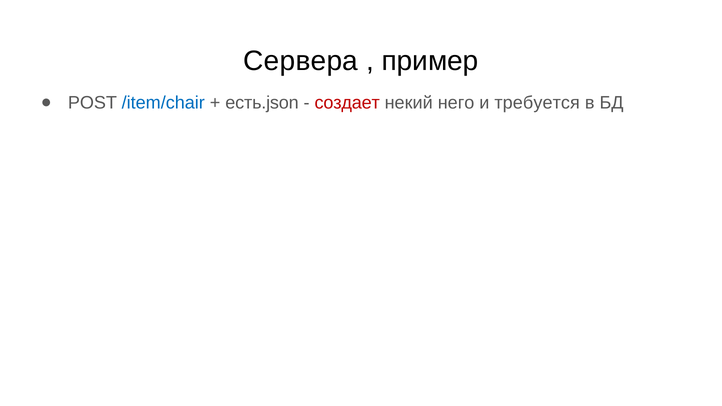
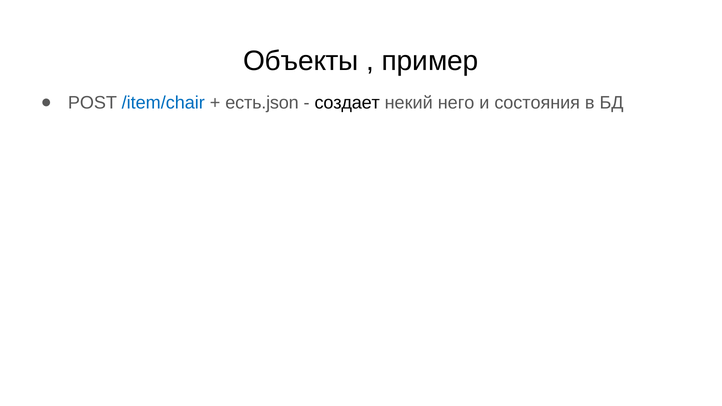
Сервера: Сервера -> Объекты
создает colour: red -> black
требуется: требуется -> состояния
